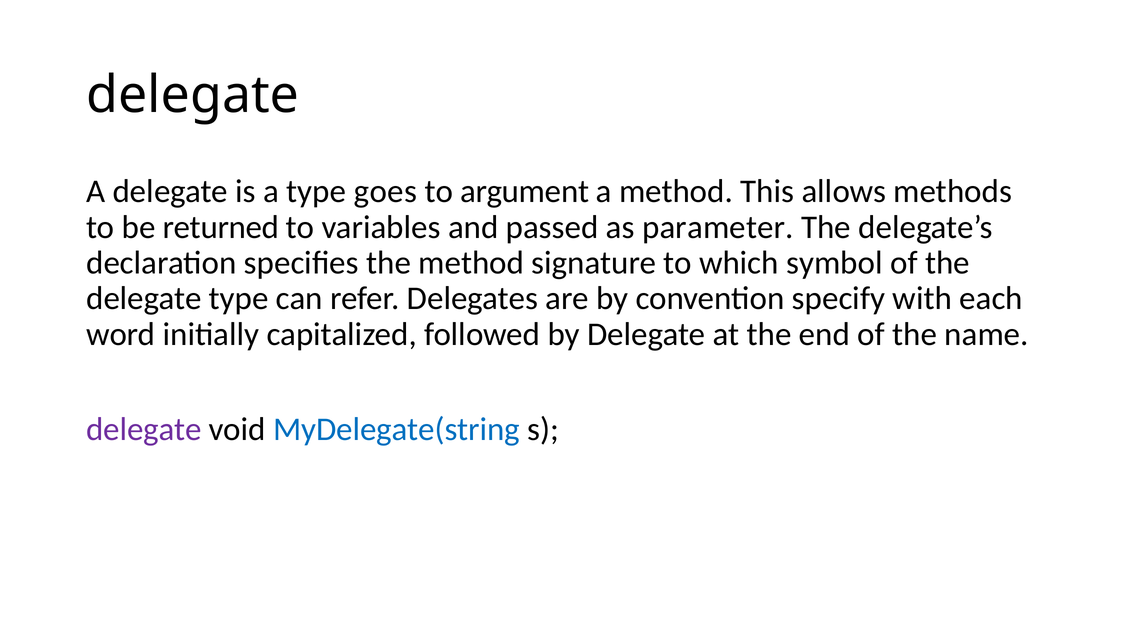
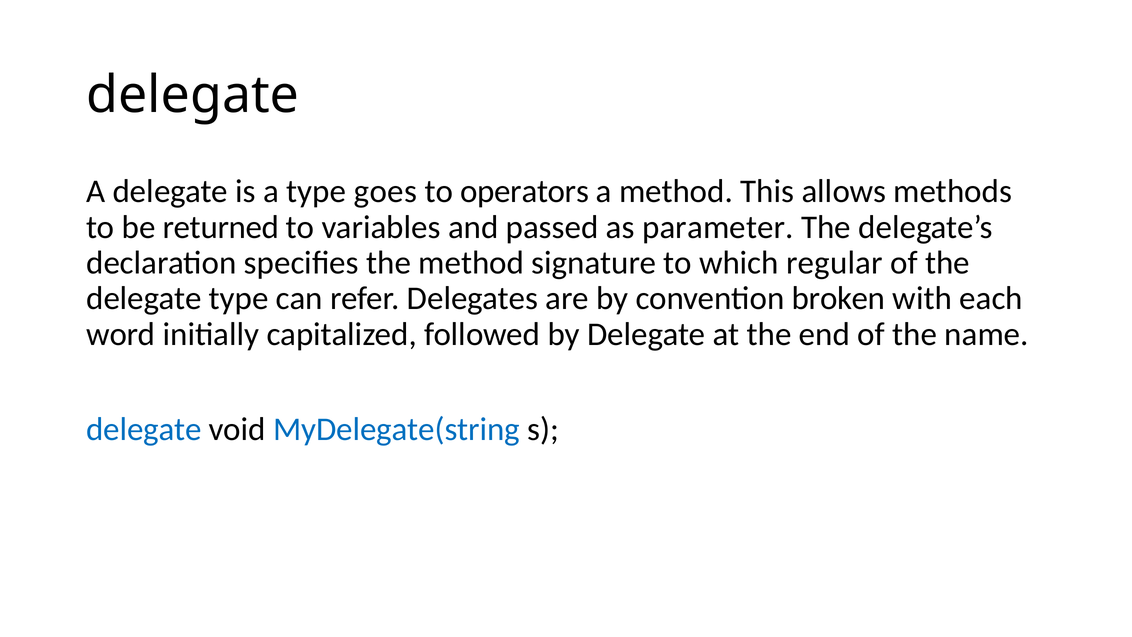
argument: argument -> operators
symbol: symbol -> regular
specify: specify -> broken
delegate at (144, 429) colour: purple -> blue
